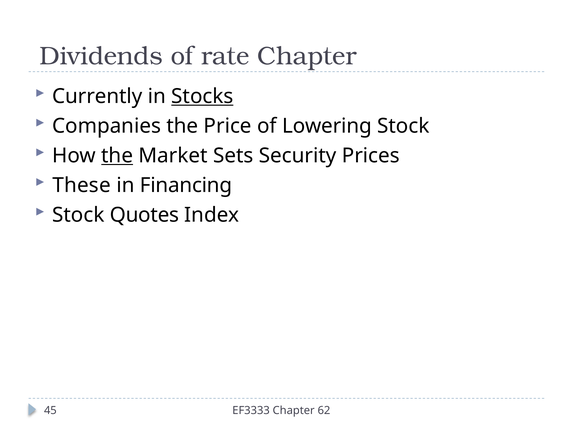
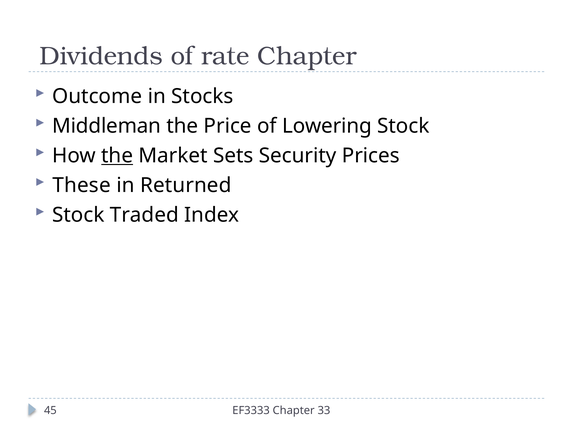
Currently: Currently -> Outcome
Stocks underline: present -> none
Companies: Companies -> Middleman
Financing: Financing -> Returned
Quotes: Quotes -> Traded
62: 62 -> 33
